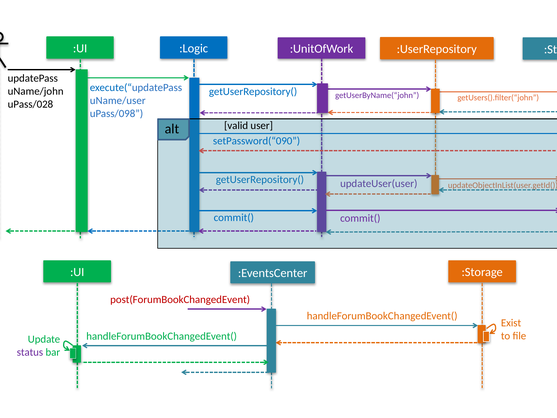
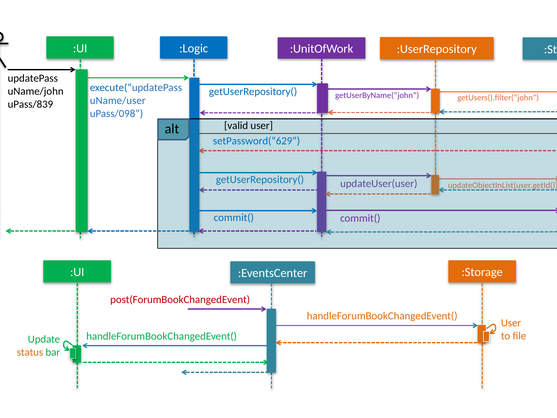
uPass/028: uPass/028 -> uPass/839
setPassword(“090: setPassword(“090 -> setPassword(“629
Exist at (511, 323): Exist -> User
status colour: purple -> orange
